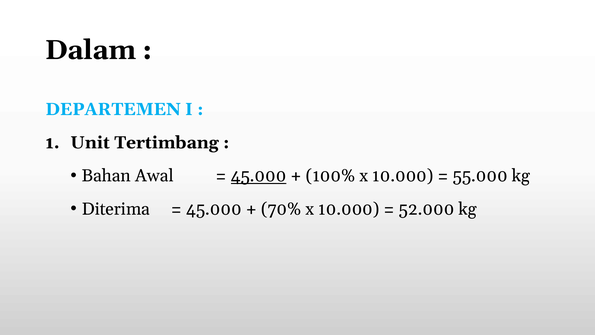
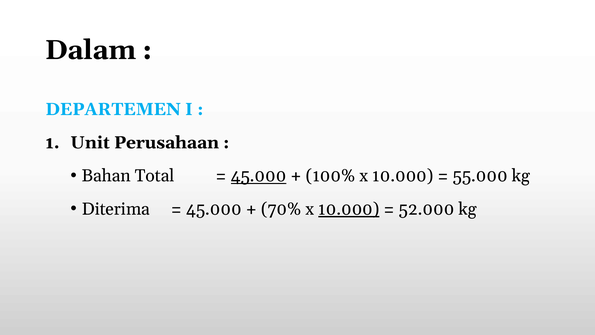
Tertimbang: Tertimbang -> Perusahaan
Awal: Awal -> Total
10.000 at (349, 209) underline: none -> present
